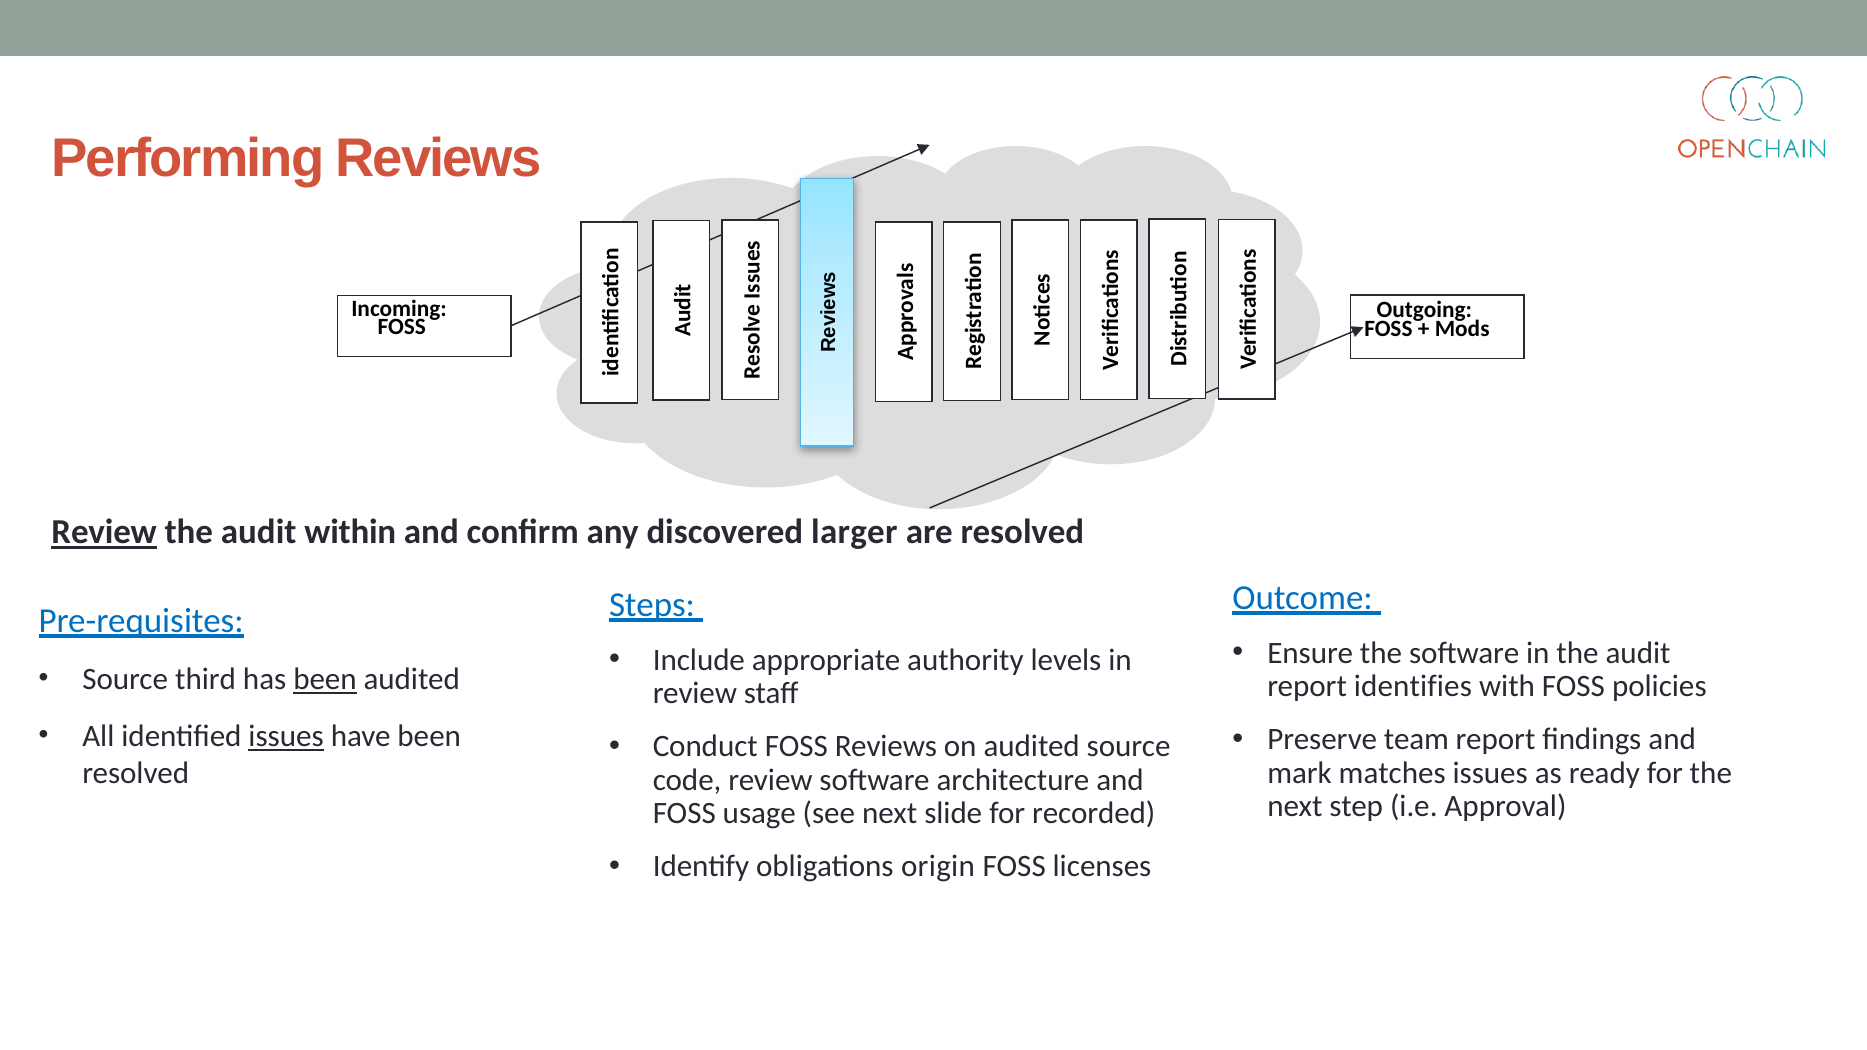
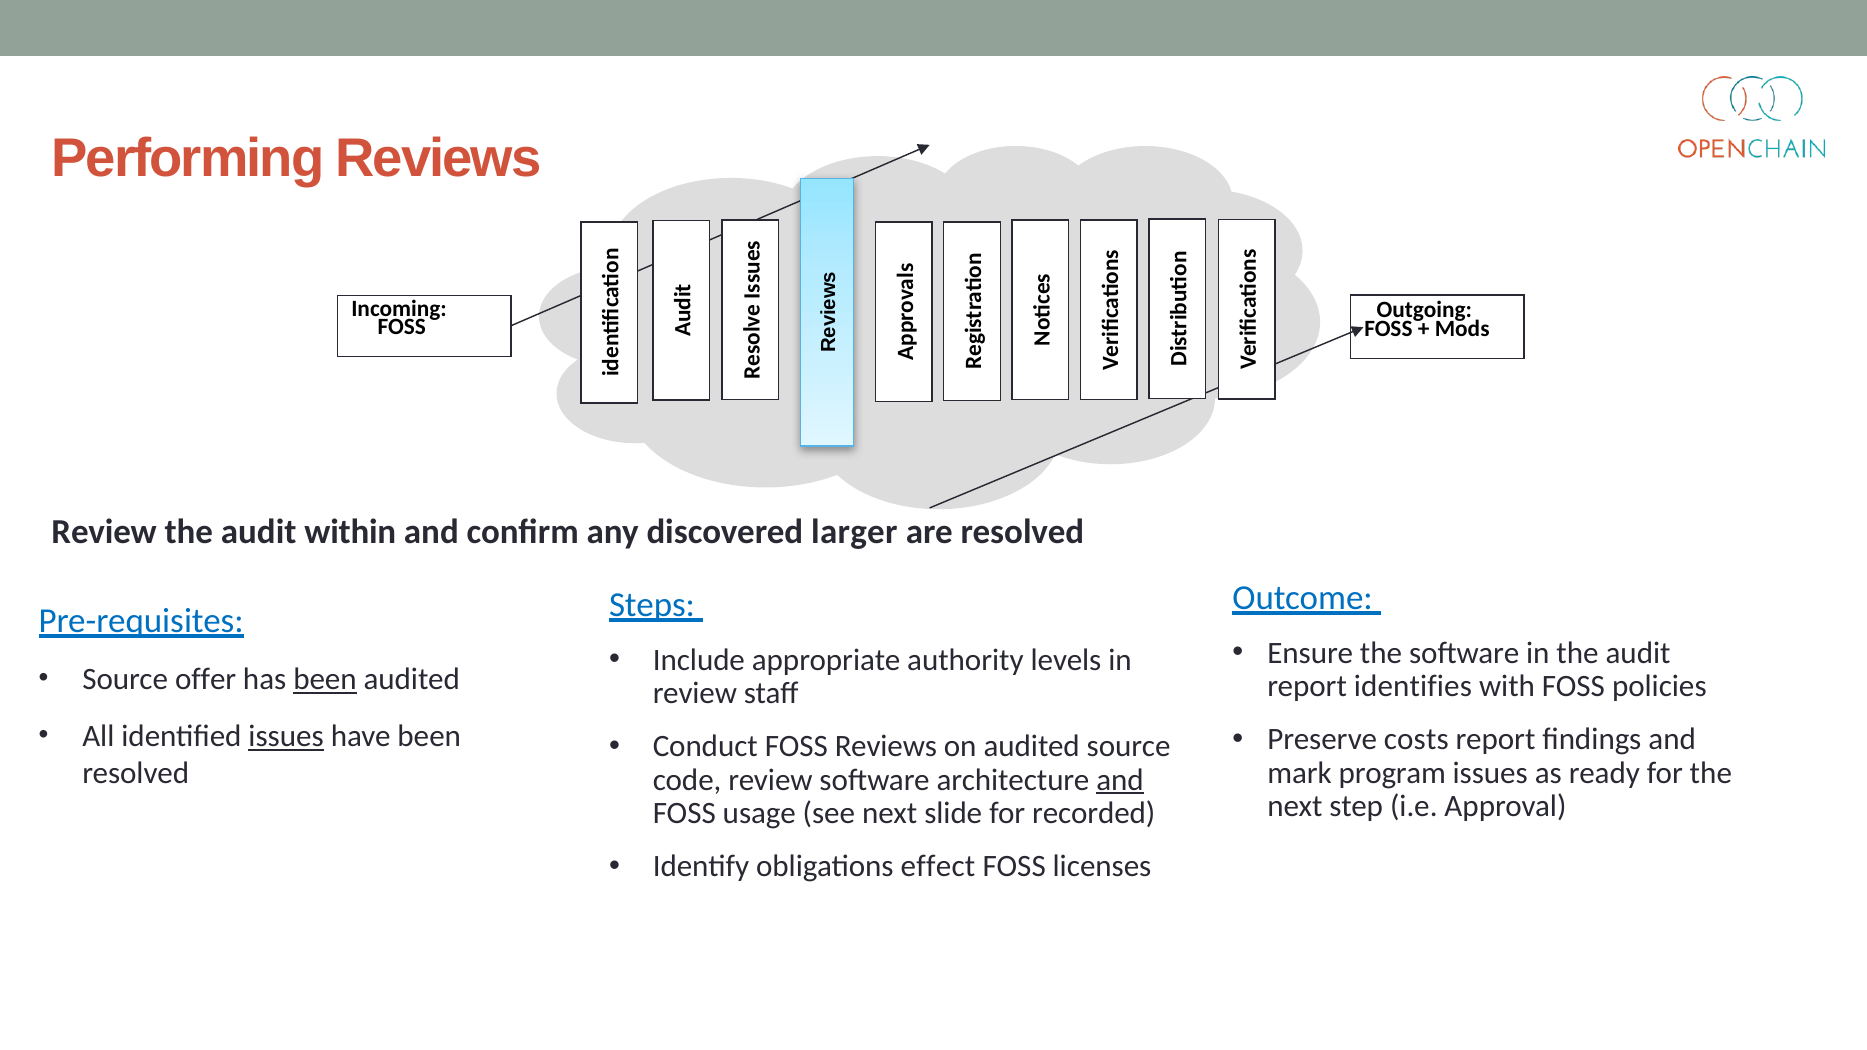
Review at (104, 533) underline: present -> none
third: third -> offer
team: team -> costs
matches: matches -> program
and at (1120, 780) underline: none -> present
origin: origin -> effect
